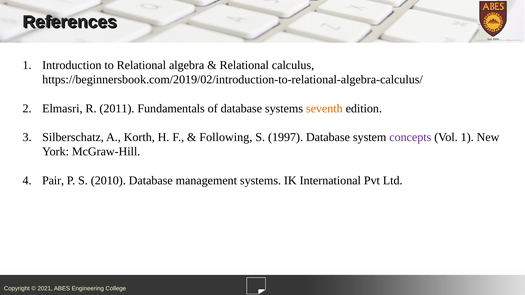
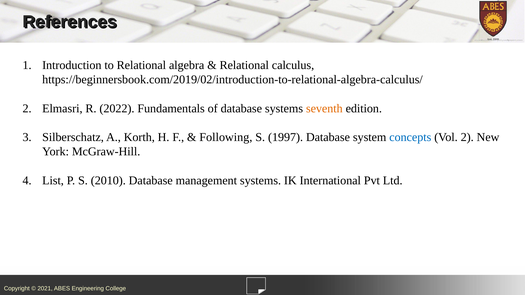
2011: 2011 -> 2022
concepts colour: purple -> blue
Vol 1: 1 -> 2
Pair: Pair -> List
